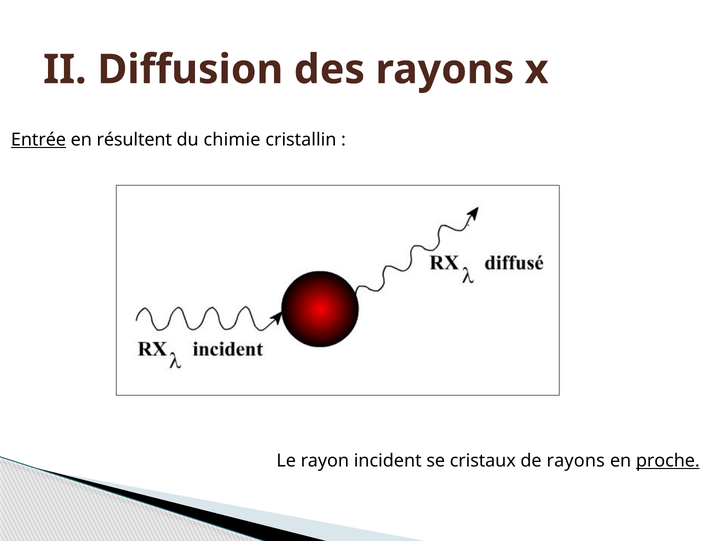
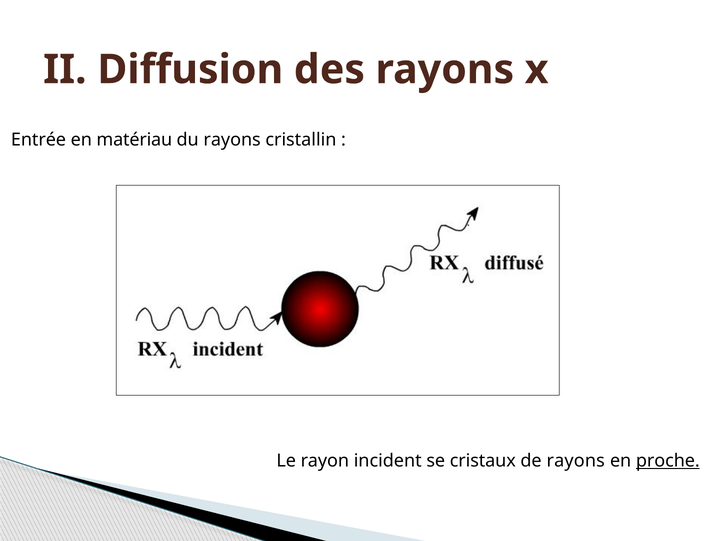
Entrée underline: present -> none
résultent: résultent -> matériau
du chimie: chimie -> rayons
